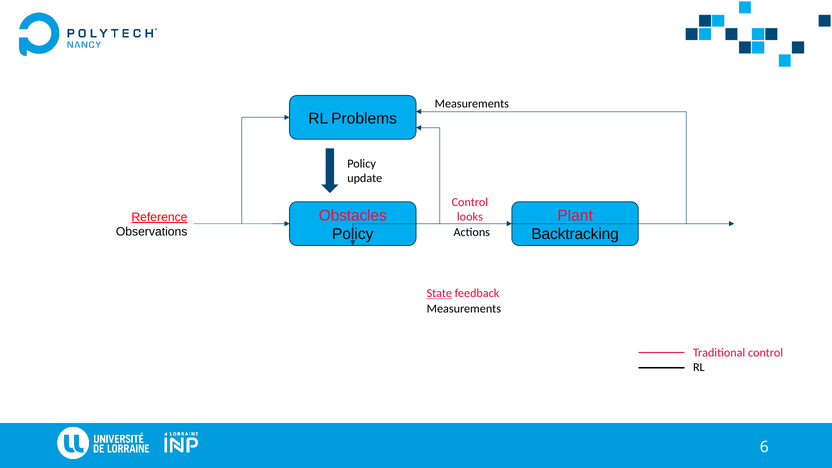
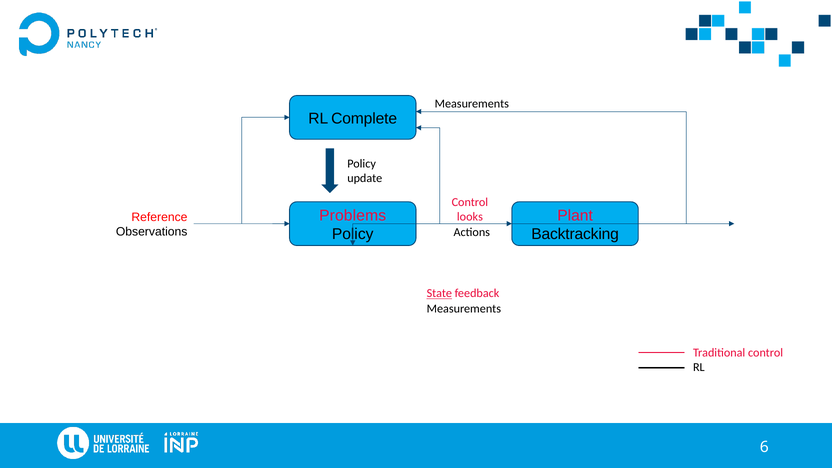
Problems: Problems -> Complete
Obstacles: Obstacles -> Problems
Reference underline: present -> none
